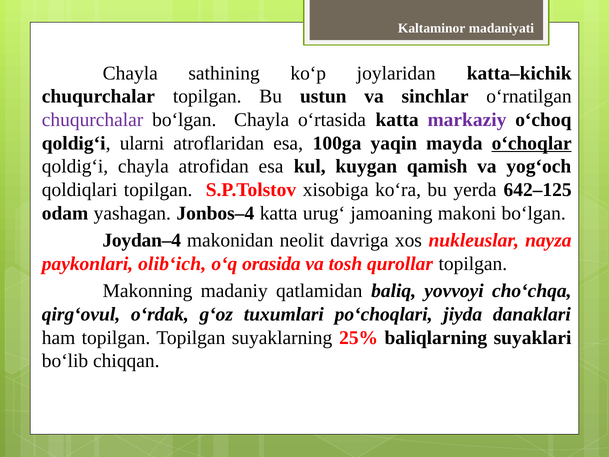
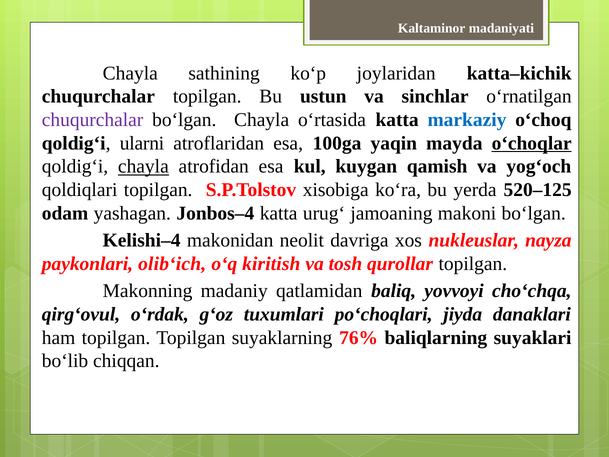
markaziy colour: purple -> blue
chayla at (143, 166) underline: none -> present
642–125: 642–125 -> 520–125
Joydan–4: Joydan–4 -> Kelishi–4
orasida: orasida -> kiritish
25%: 25% -> 76%
